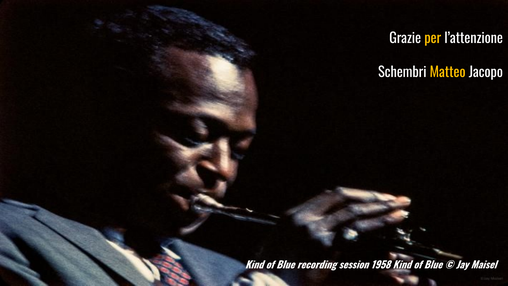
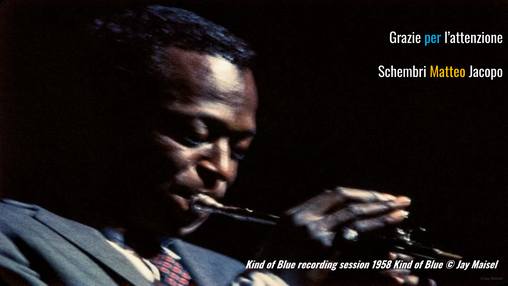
per colour: yellow -> light blue
